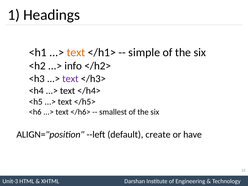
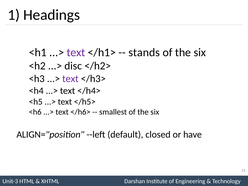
text at (76, 52) colour: orange -> purple
simple: simple -> stands
info: info -> disc
create: create -> closed
